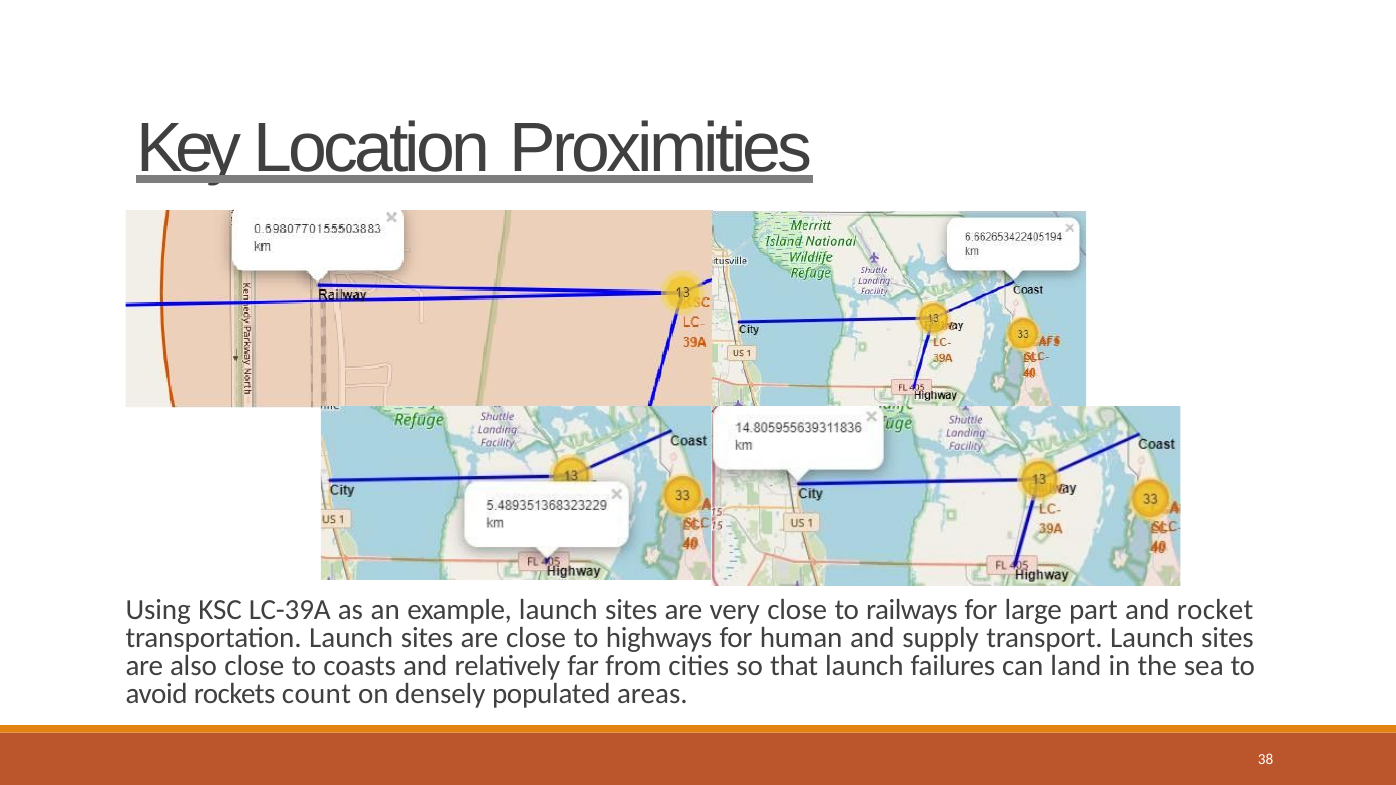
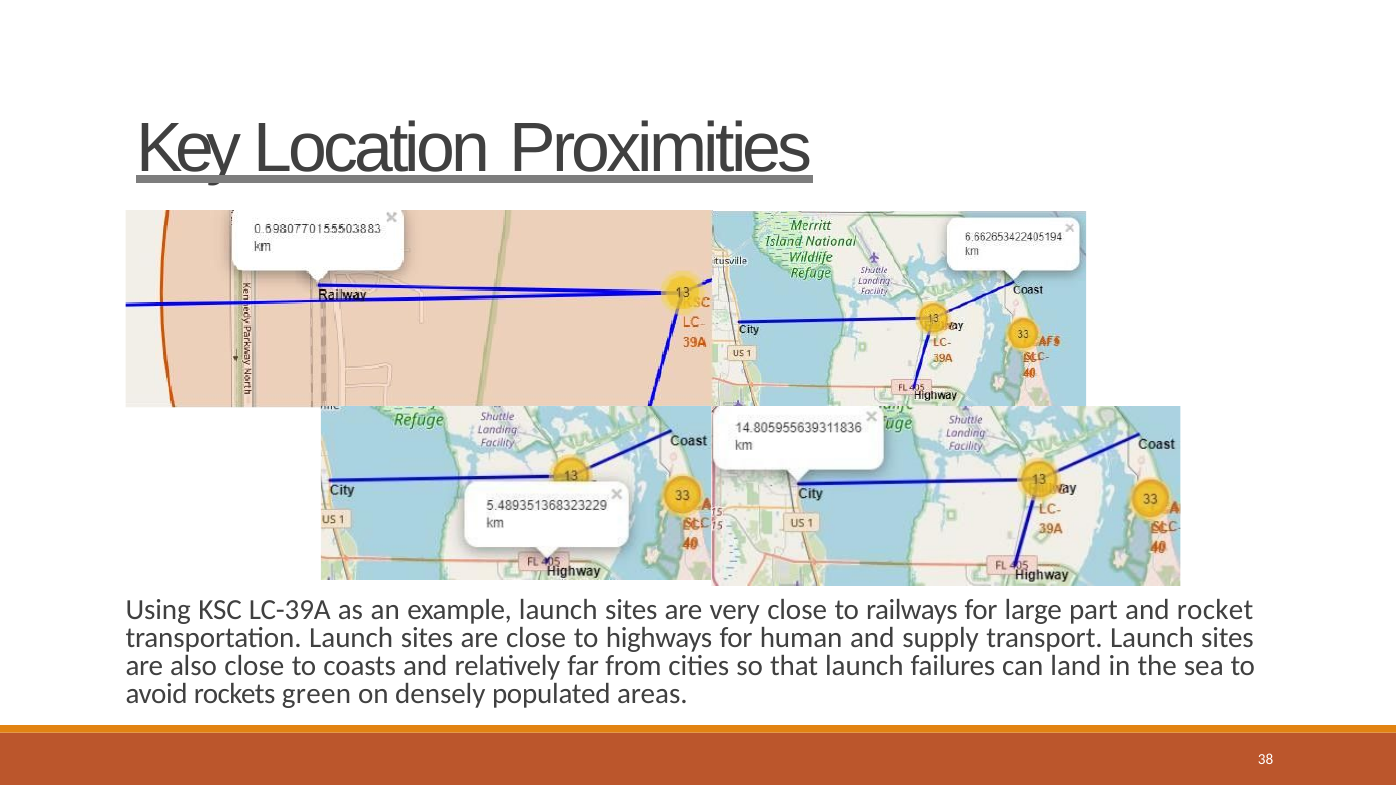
count: count -> green
